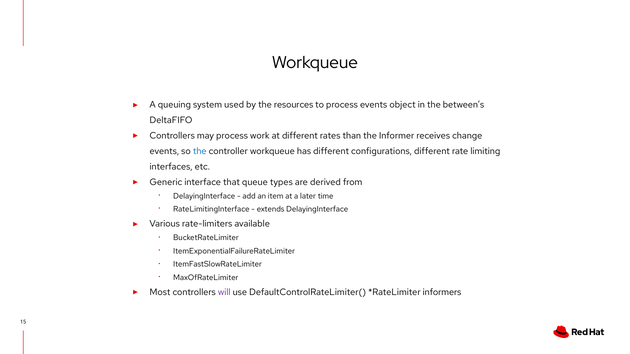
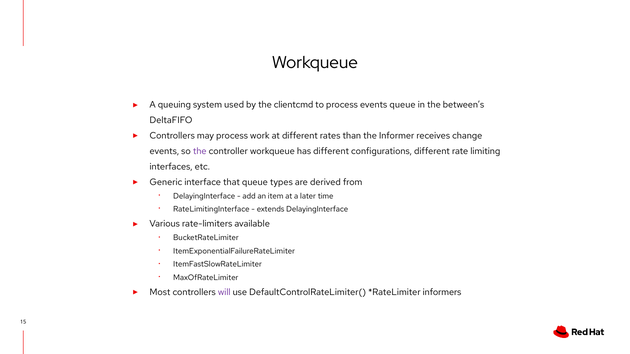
resources: resources -> clientcmd
events object: object -> queue
the at (200, 151) colour: blue -> purple
